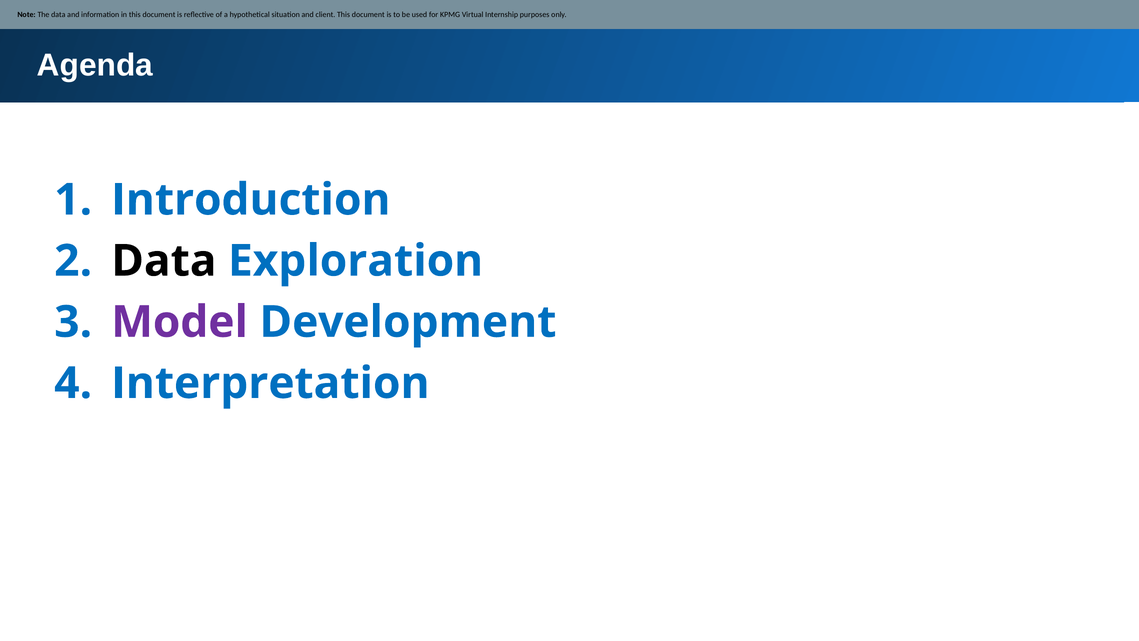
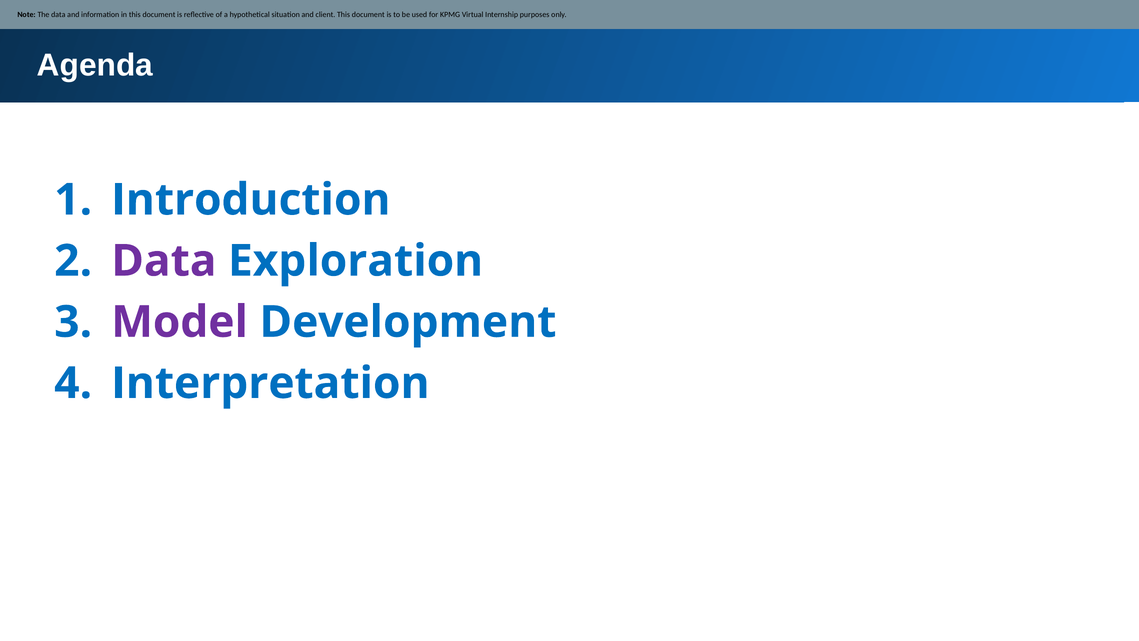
Data at (164, 261) colour: black -> purple
